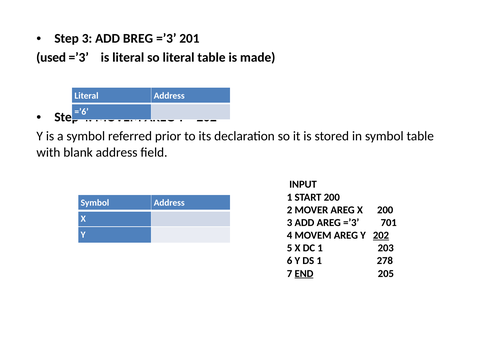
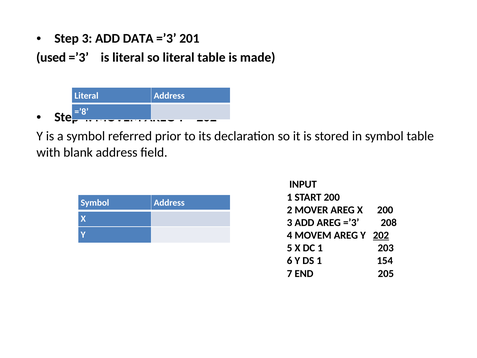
BREG: BREG -> DATA
=’6: =’6 -> =’8
701: 701 -> 208
278: 278 -> 154
END underline: present -> none
